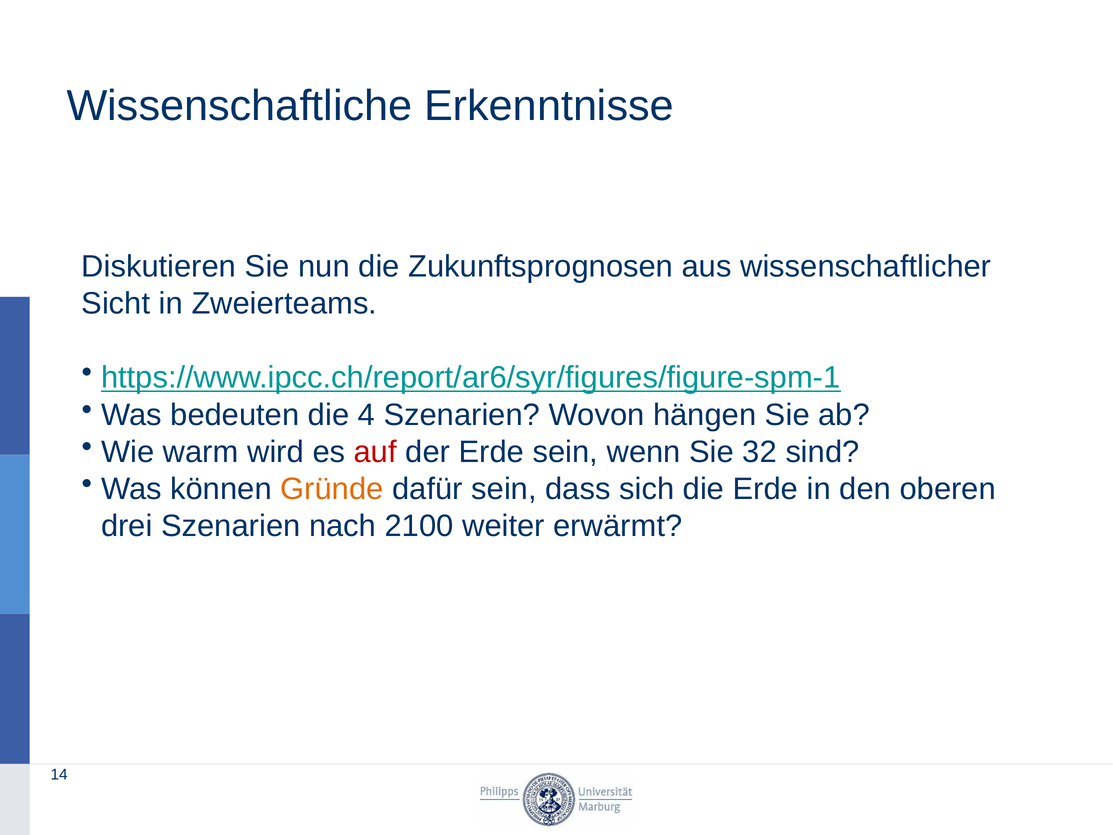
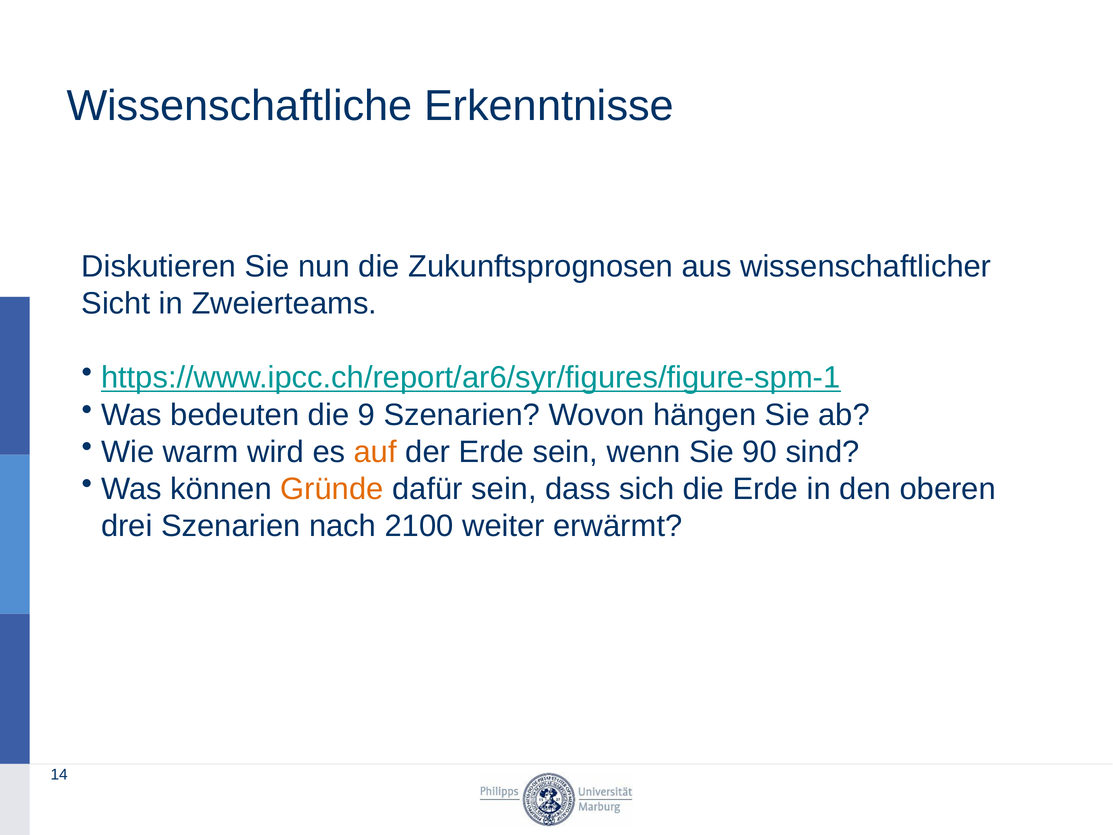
4: 4 -> 9
auf colour: red -> orange
32: 32 -> 90
